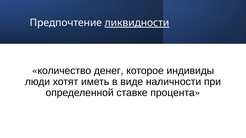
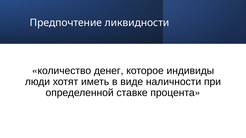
ликвидности underline: present -> none
